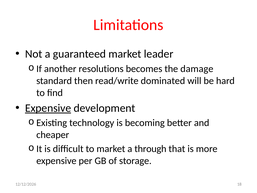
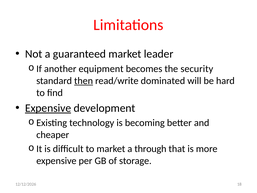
resolutions: resolutions -> equipment
damage: damage -> security
then underline: none -> present
